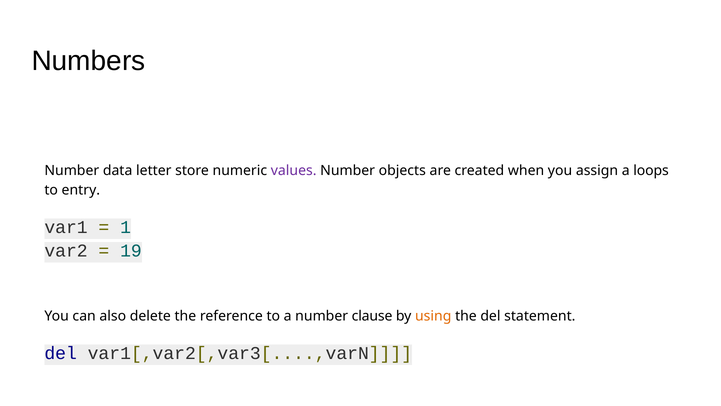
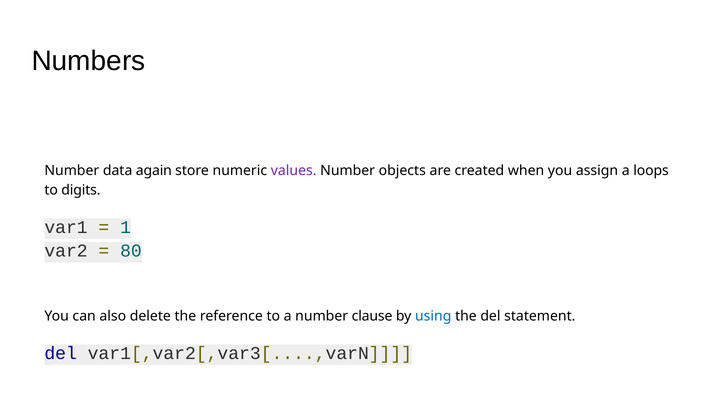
letter: letter -> again
entry: entry -> digits
19: 19 -> 80
using colour: orange -> blue
